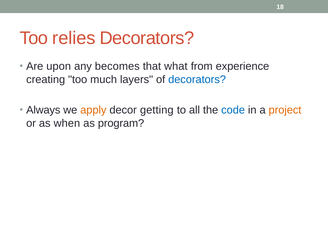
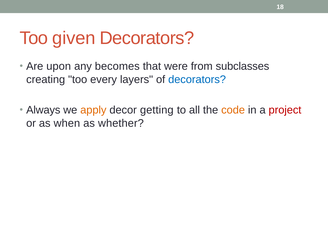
relies: relies -> given
what: what -> were
experience: experience -> subclasses
much: much -> every
code colour: blue -> orange
project colour: orange -> red
program: program -> whether
